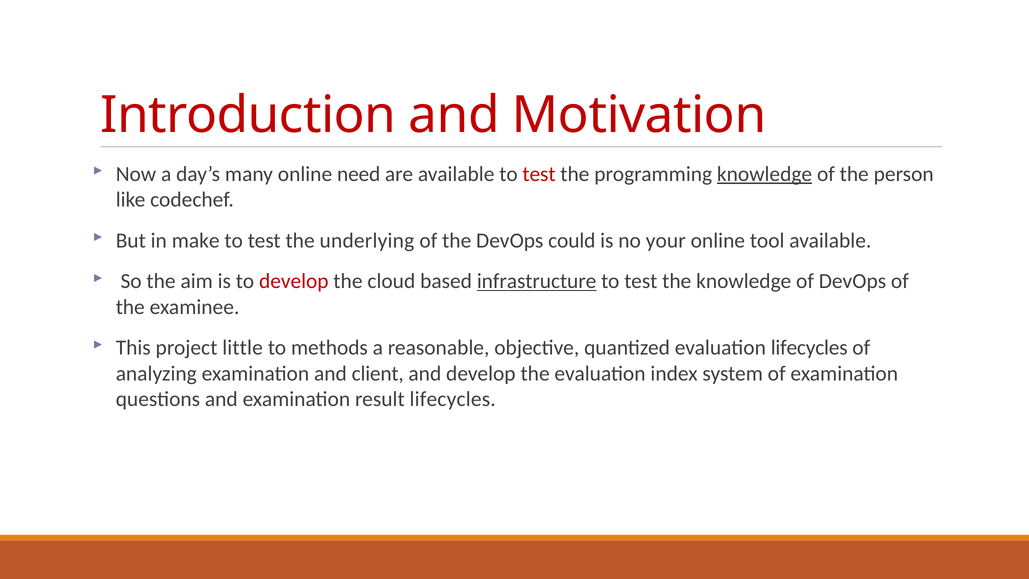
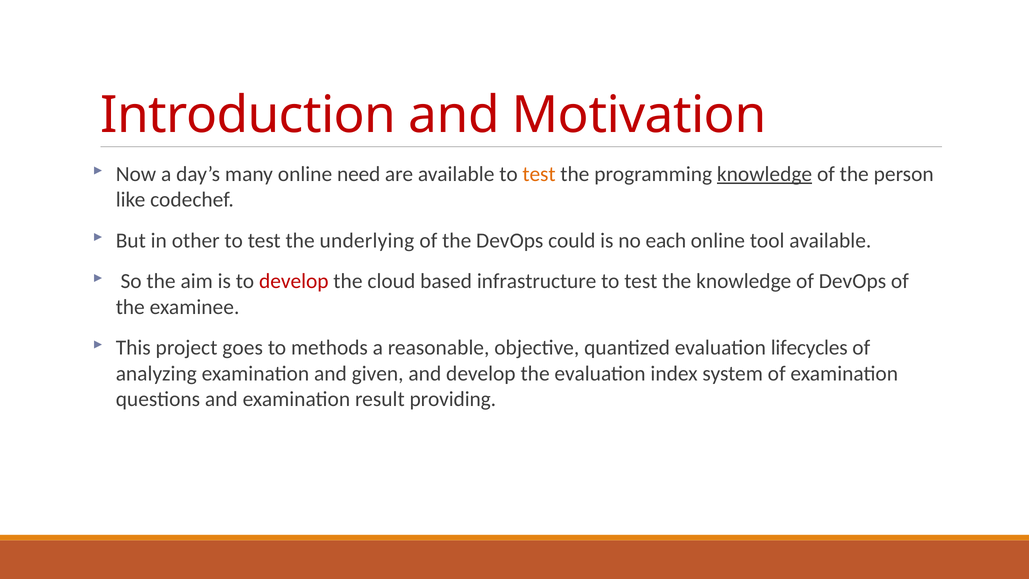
test at (539, 174) colour: red -> orange
make: make -> other
your: your -> each
infrastructure underline: present -> none
little: little -> goes
client: client -> given
result lifecycles: lifecycles -> providing
